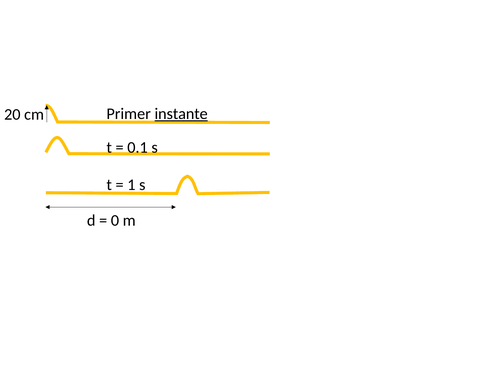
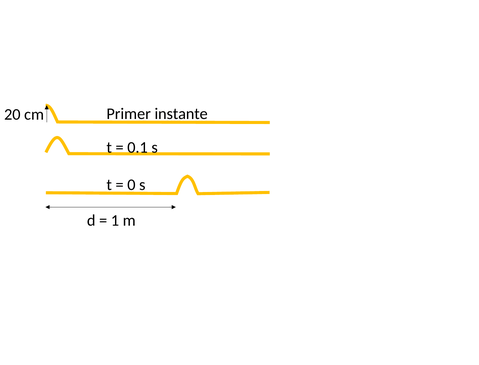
instante underline: present -> none
1: 1 -> 0
0: 0 -> 1
